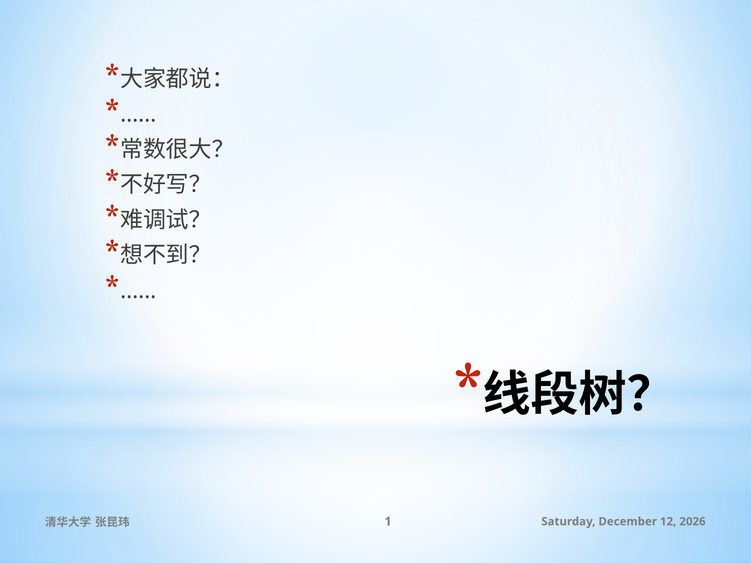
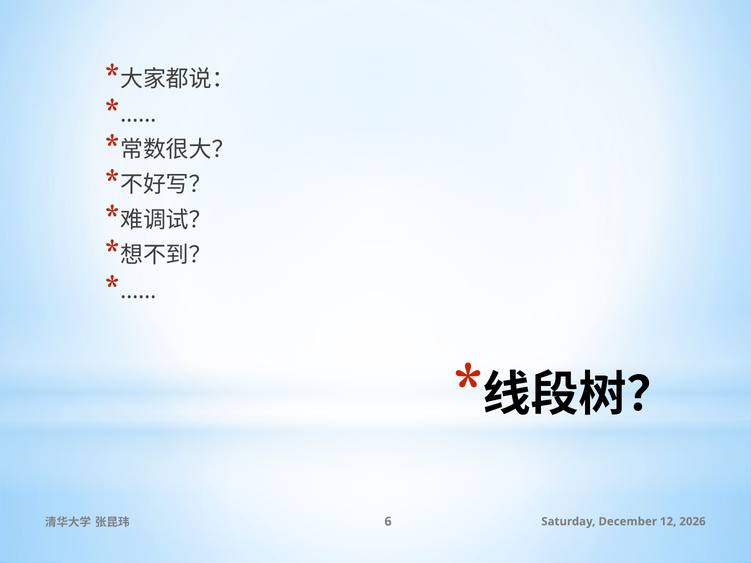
1: 1 -> 6
